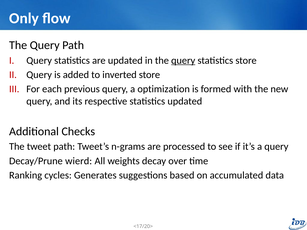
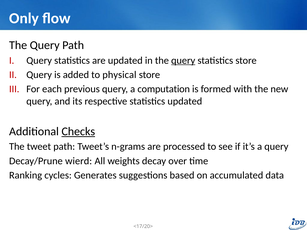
inverted: inverted -> physical
optimization: optimization -> computation
Checks underline: none -> present
